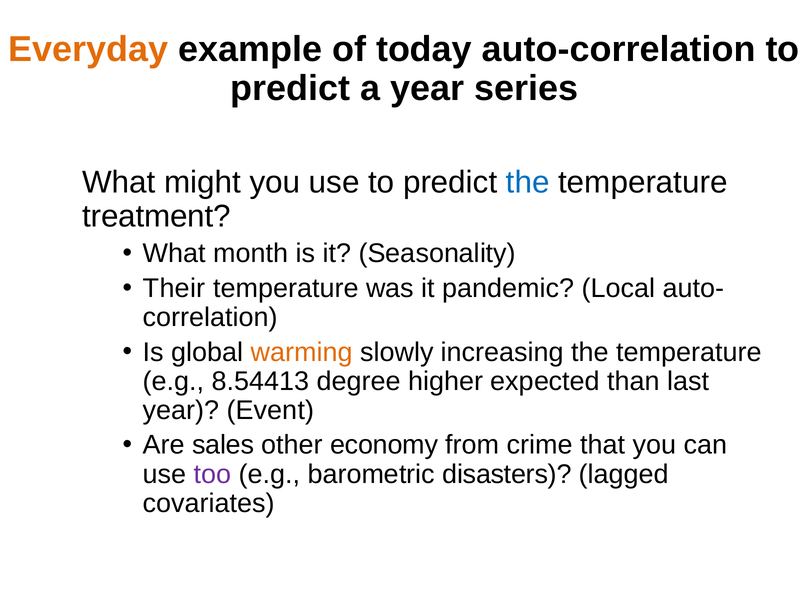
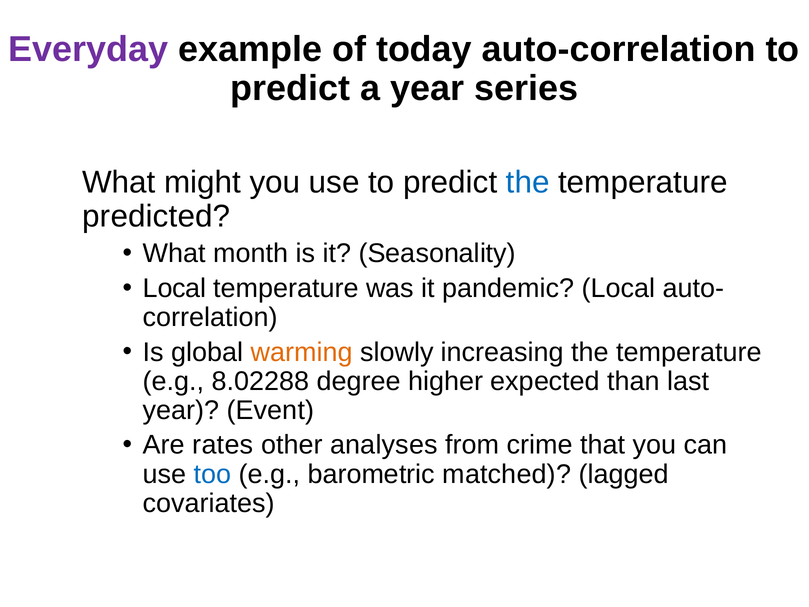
Everyday colour: orange -> purple
treatment: treatment -> predicted
Their at (174, 288): Their -> Local
8.54413: 8.54413 -> 8.02288
sales: sales -> rates
economy: economy -> analyses
too colour: purple -> blue
disasters: disasters -> matched
